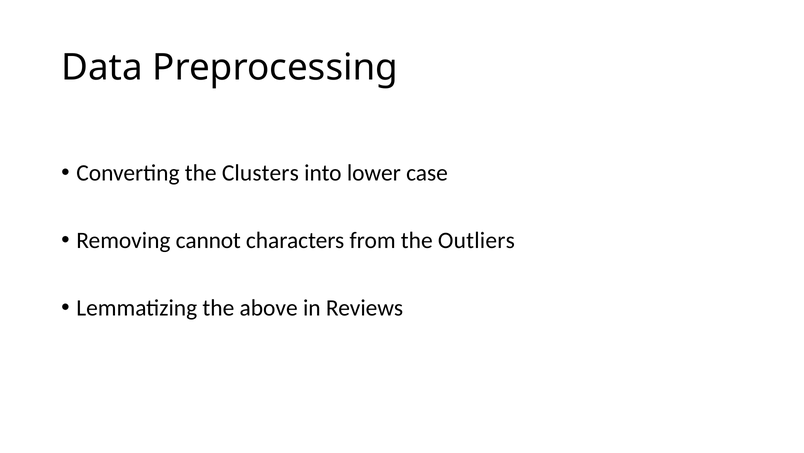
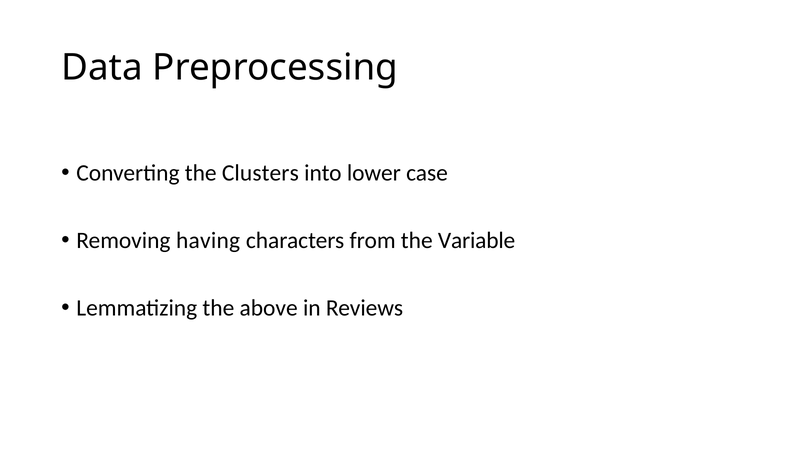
cannot: cannot -> having
Outliers: Outliers -> Variable
